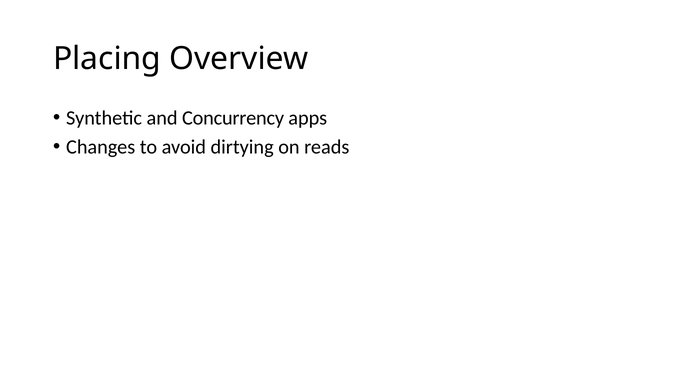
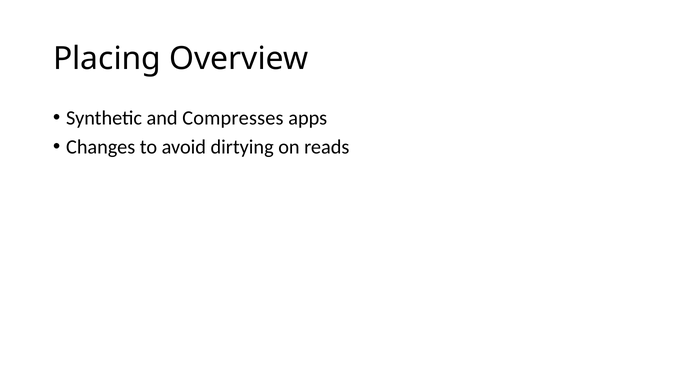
Concurrency: Concurrency -> Compresses
